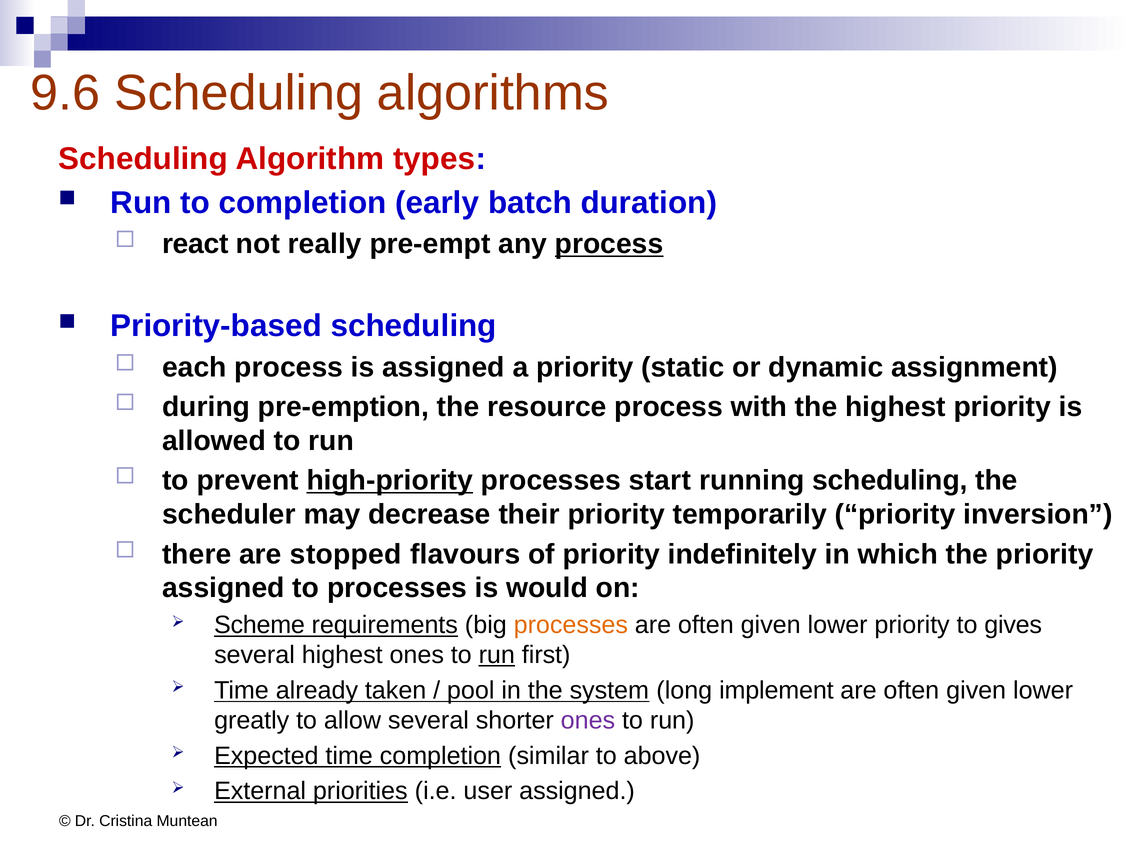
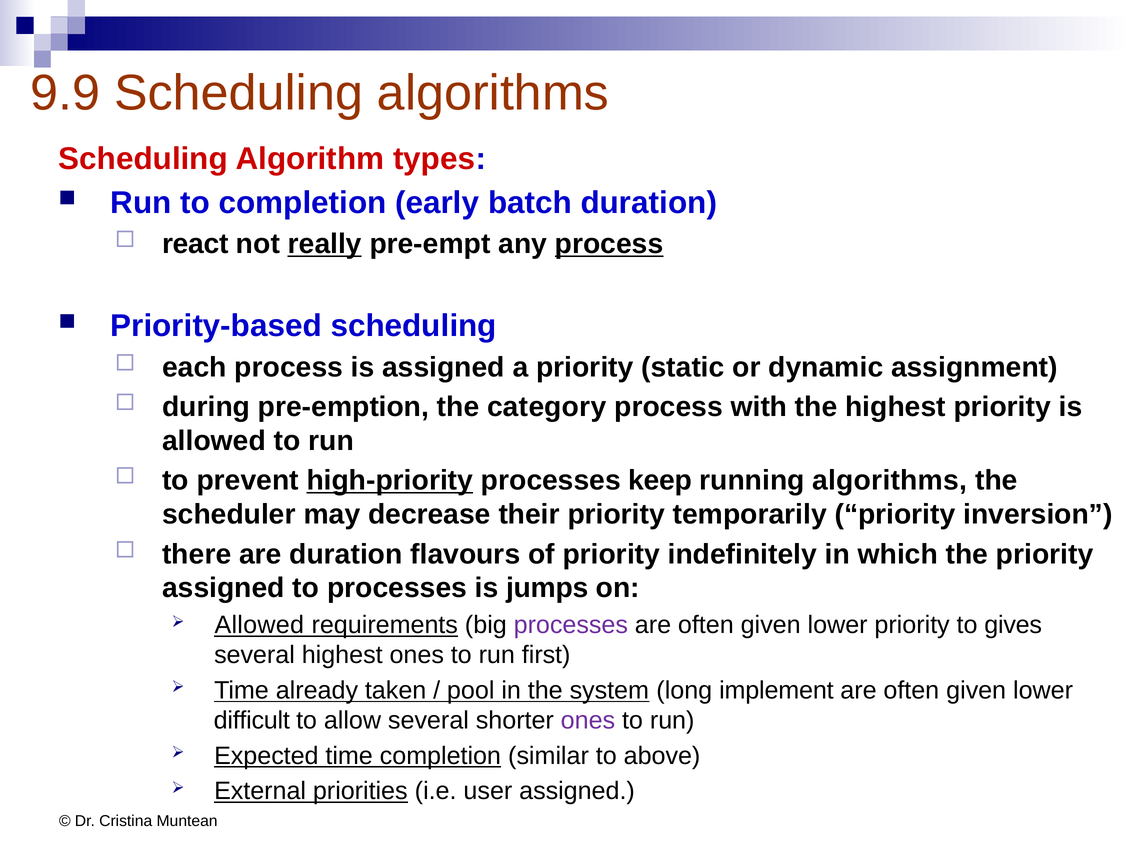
9.6: 9.6 -> 9.9
really underline: none -> present
resource: resource -> category
start: start -> keep
running scheduling: scheduling -> algorithms
are stopped: stopped -> duration
would: would -> jumps
Scheme at (260, 625): Scheme -> Allowed
processes at (571, 625) colour: orange -> purple
run at (497, 655) underline: present -> none
greatly: greatly -> difficult
